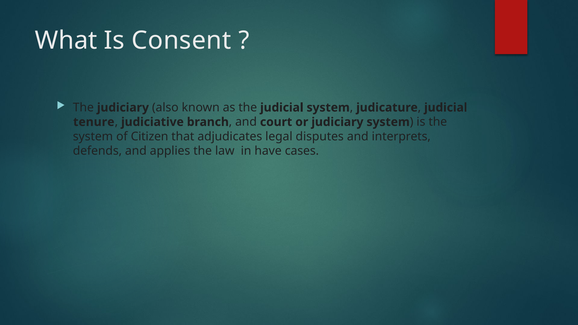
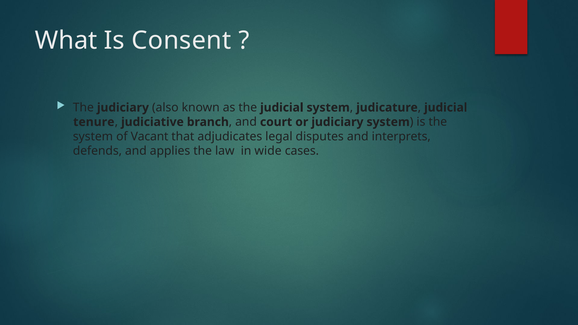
Citizen: Citizen -> Vacant
have: have -> wide
